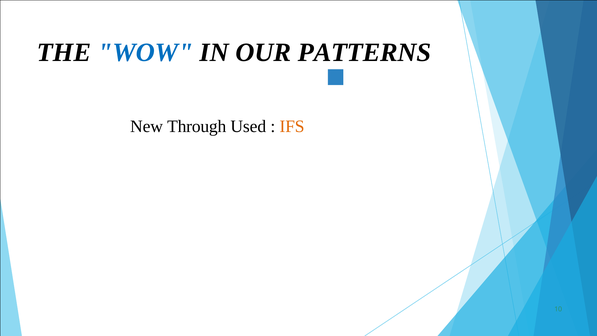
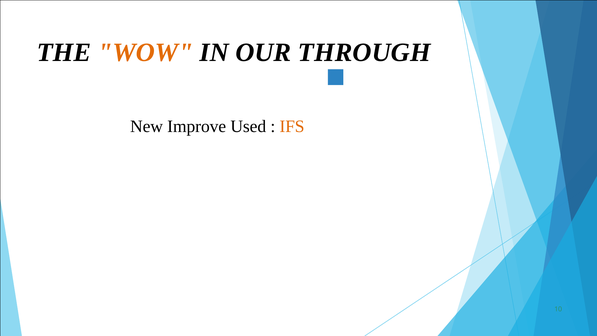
WOW colour: blue -> orange
PATTERNS: PATTERNS -> THROUGH
Through: Through -> Improve
